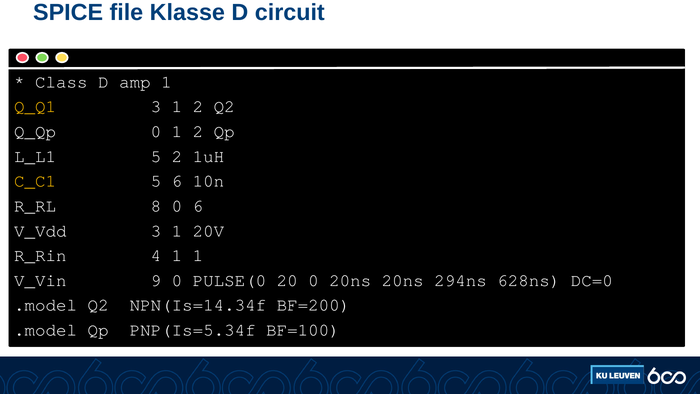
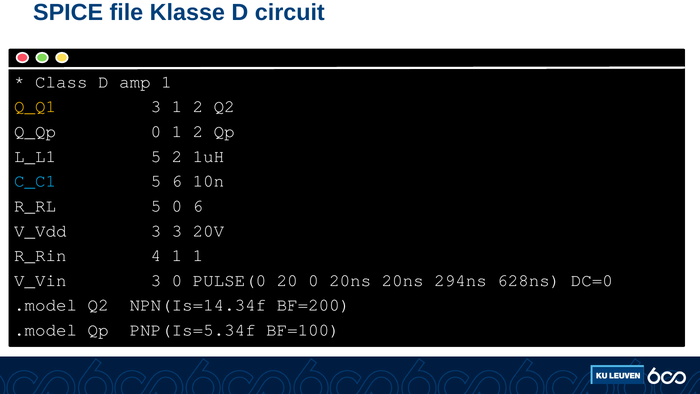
C_C1 colour: yellow -> light blue
R_RL 8: 8 -> 5
V_Vdd 3 1: 1 -> 3
V_Vin 9: 9 -> 3
